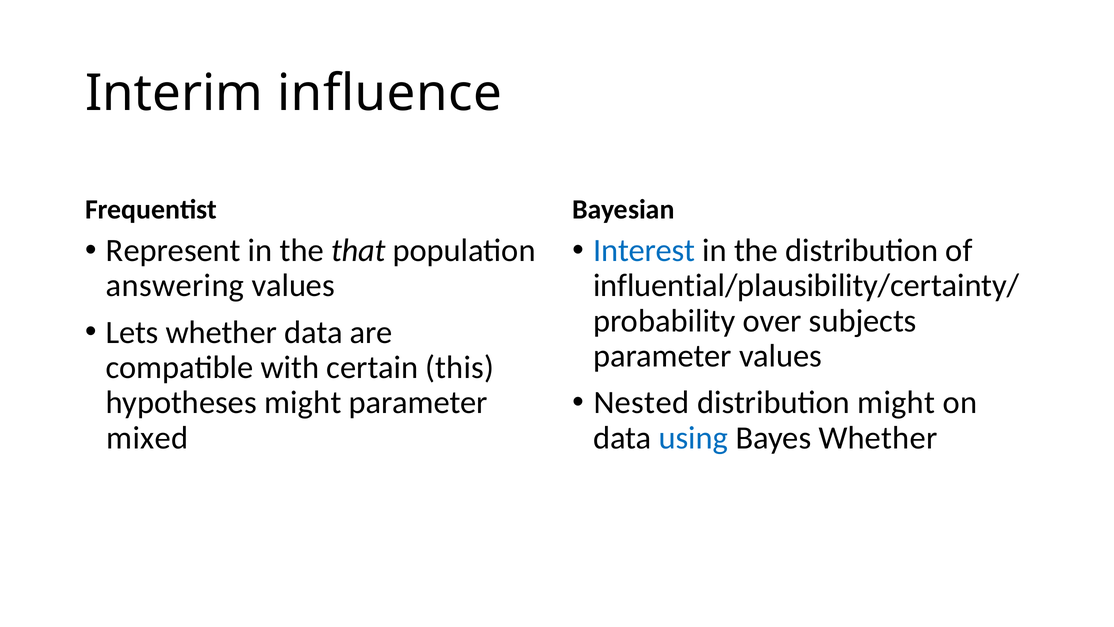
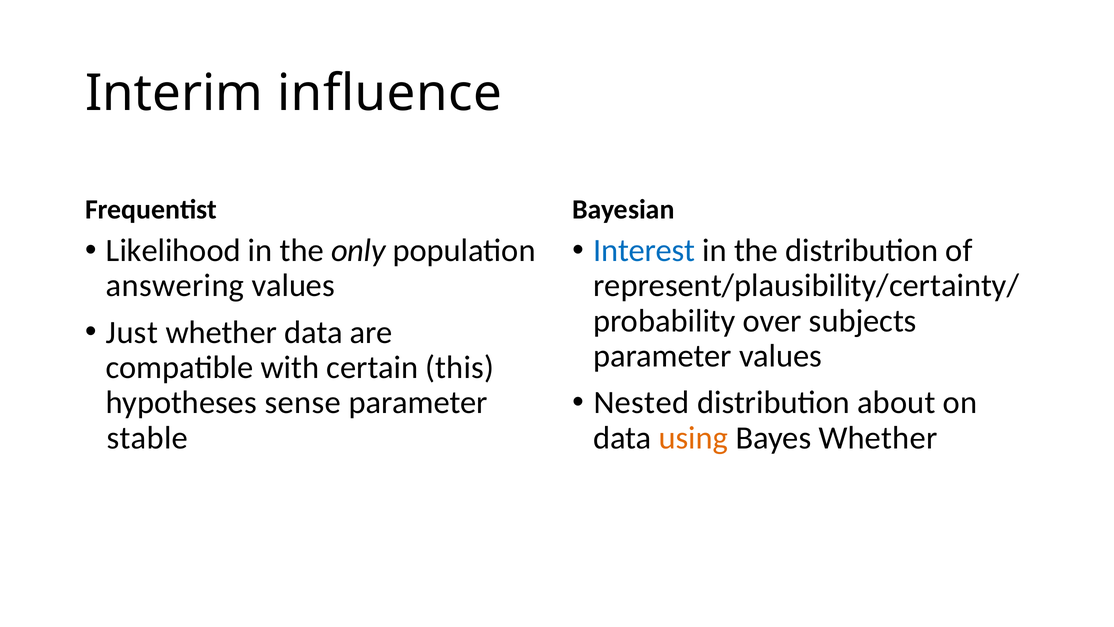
Represent: Represent -> Likelihood
that: that -> only
influential/plausibility/certainty/: influential/plausibility/certainty/ -> represent/plausibility/certainty/
Lets: Lets -> Just
distribution might: might -> about
hypotheses might: might -> sense
mixed: mixed -> stable
using colour: blue -> orange
